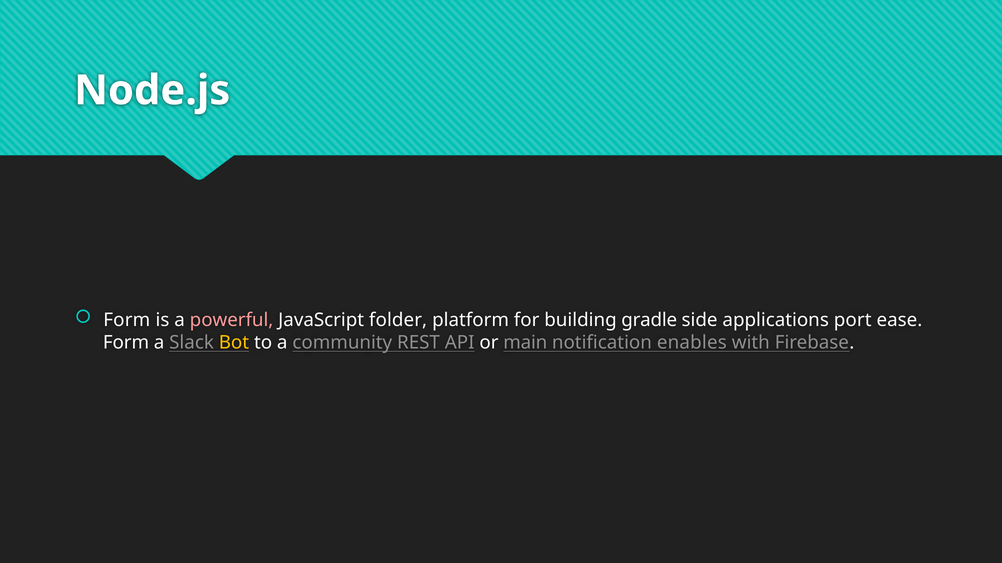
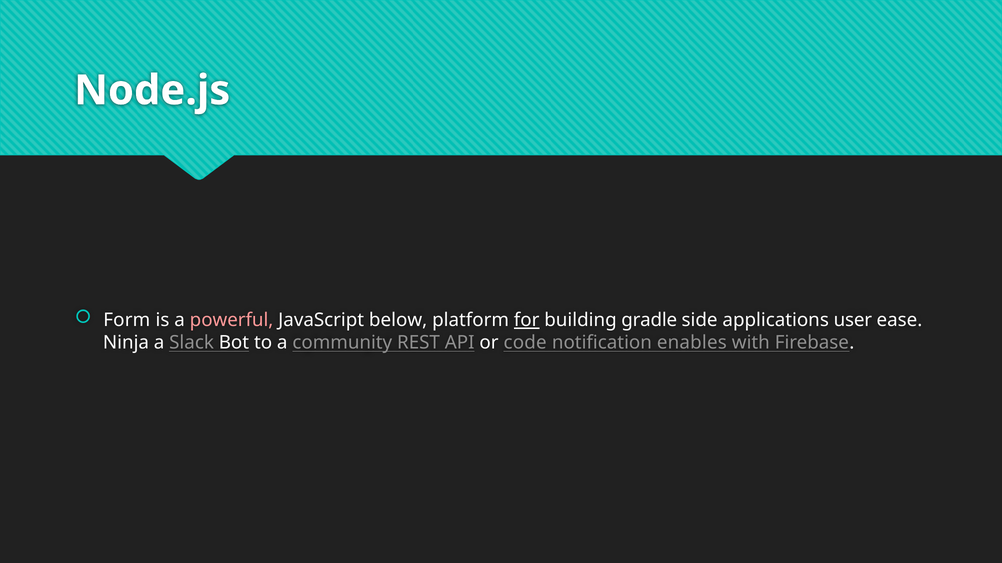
folder: folder -> below
for underline: none -> present
port: port -> user
Form at (126, 343): Form -> Ninja
Bot colour: yellow -> white
main: main -> code
